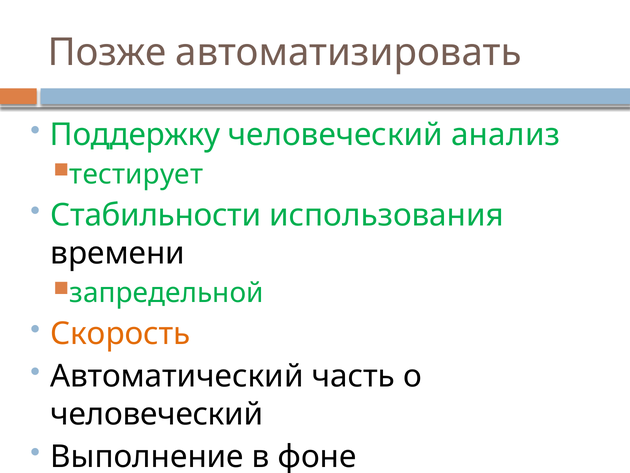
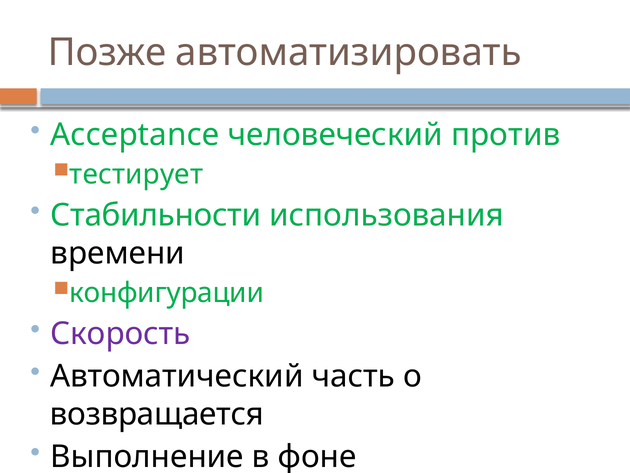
Поддержку: Поддержку -> Acceptance
анализ: анализ -> против
запредельной: запредельной -> конфигурации
Скорость colour: orange -> purple
человеческий at (157, 414): человеческий -> возвращается
